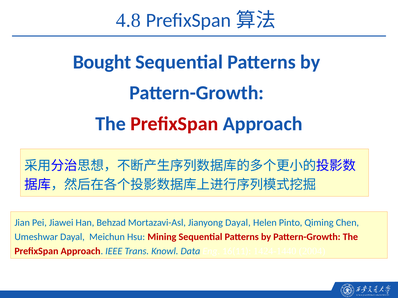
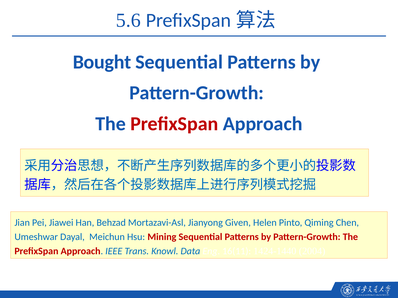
4.8: 4.8 -> 5.6
Jianyong Dayal: Dayal -> Given
